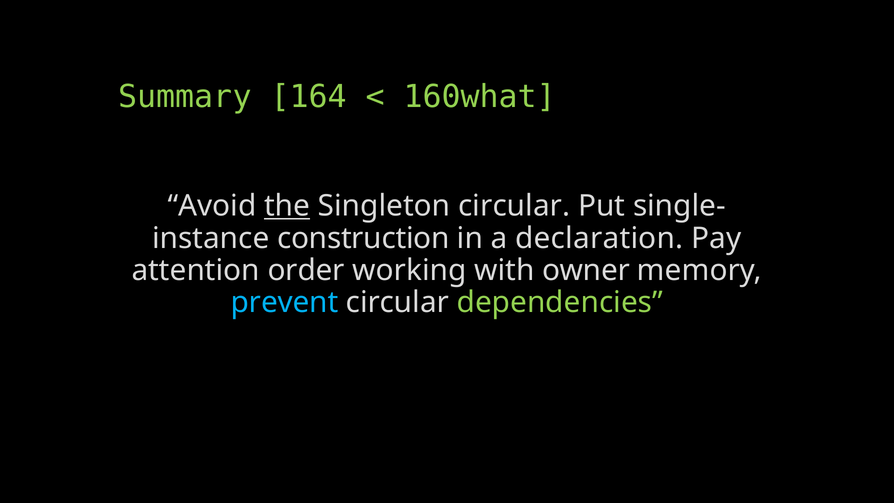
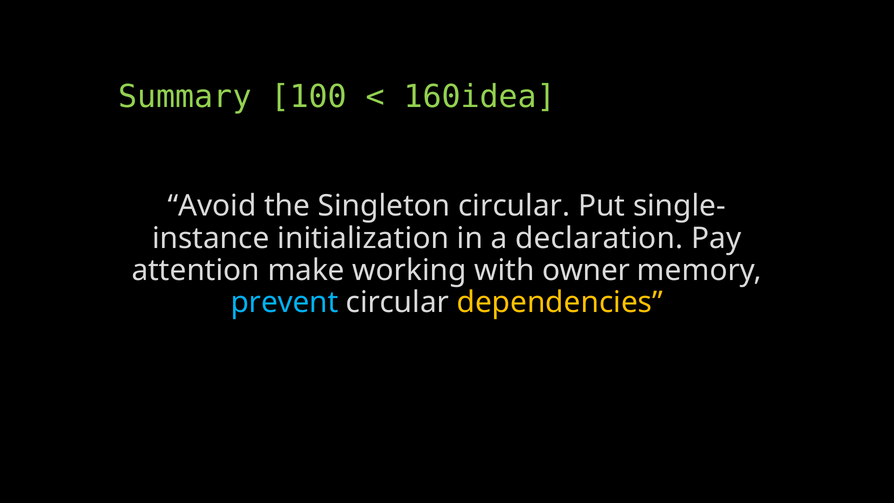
164: 164 -> 100
160what: 160what -> 160idea
the underline: present -> none
construction: construction -> initialization
order: order -> make
dependencies colour: light green -> yellow
